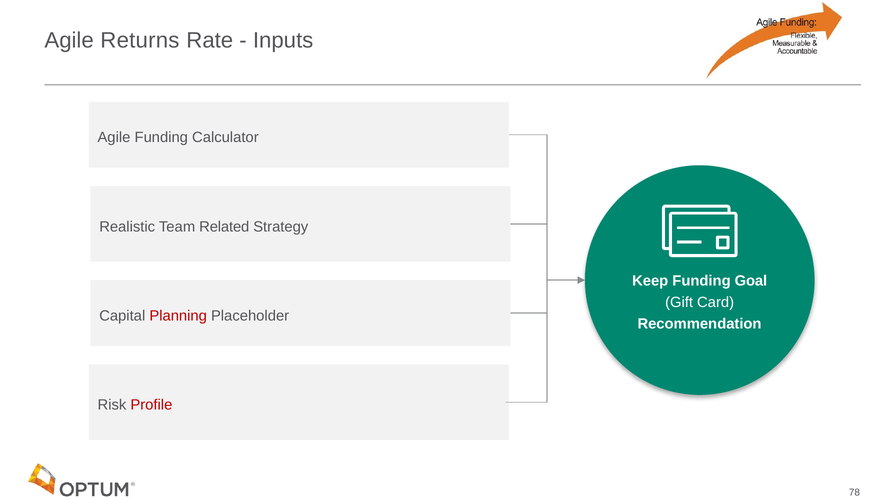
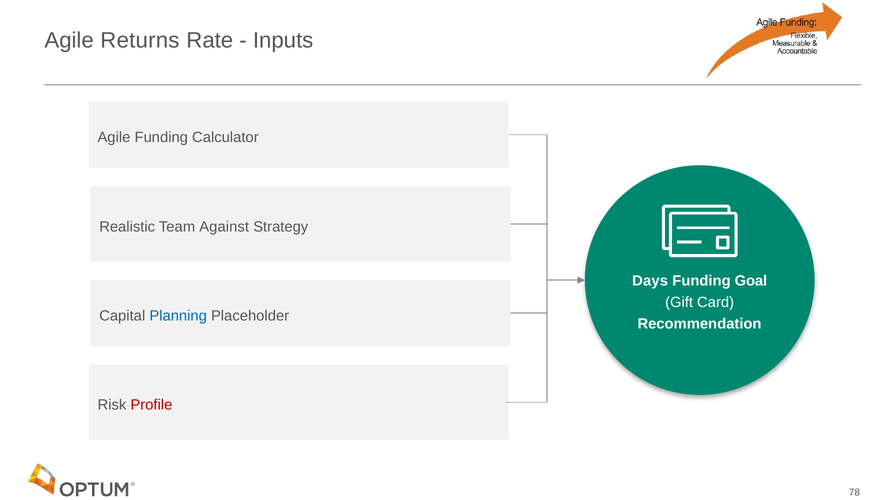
Related: Related -> Against
Keep: Keep -> Days
Planning colour: red -> blue
